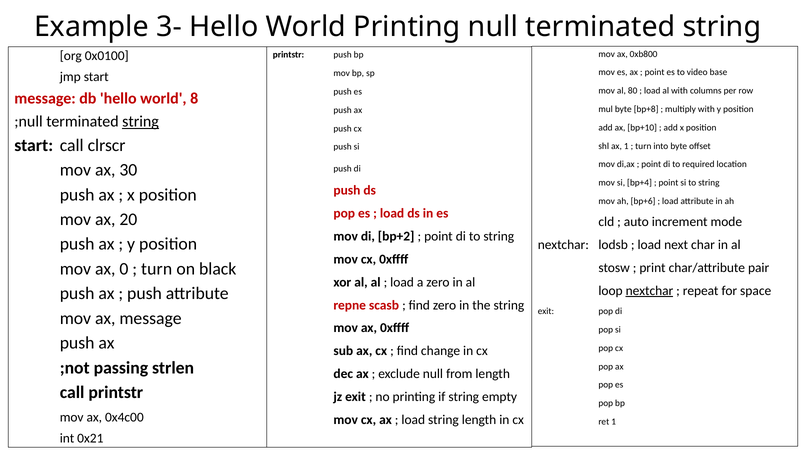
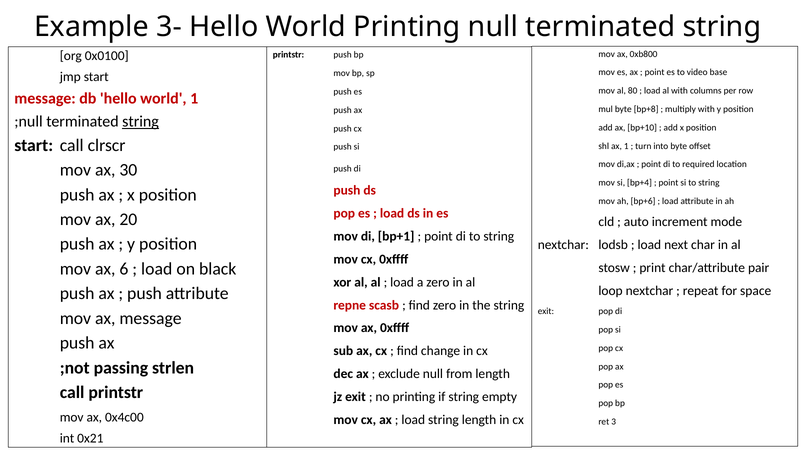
world 8: 8 -> 1
bp+2: bp+2 -> bp+1
0: 0 -> 6
turn at (157, 269): turn -> load
nextchar at (649, 291) underline: present -> none
ret 1: 1 -> 3
